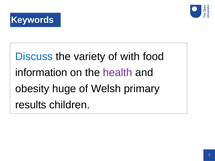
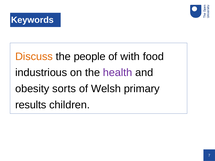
Discuss colour: blue -> orange
variety: variety -> people
information: information -> industrious
huge: huge -> sorts
